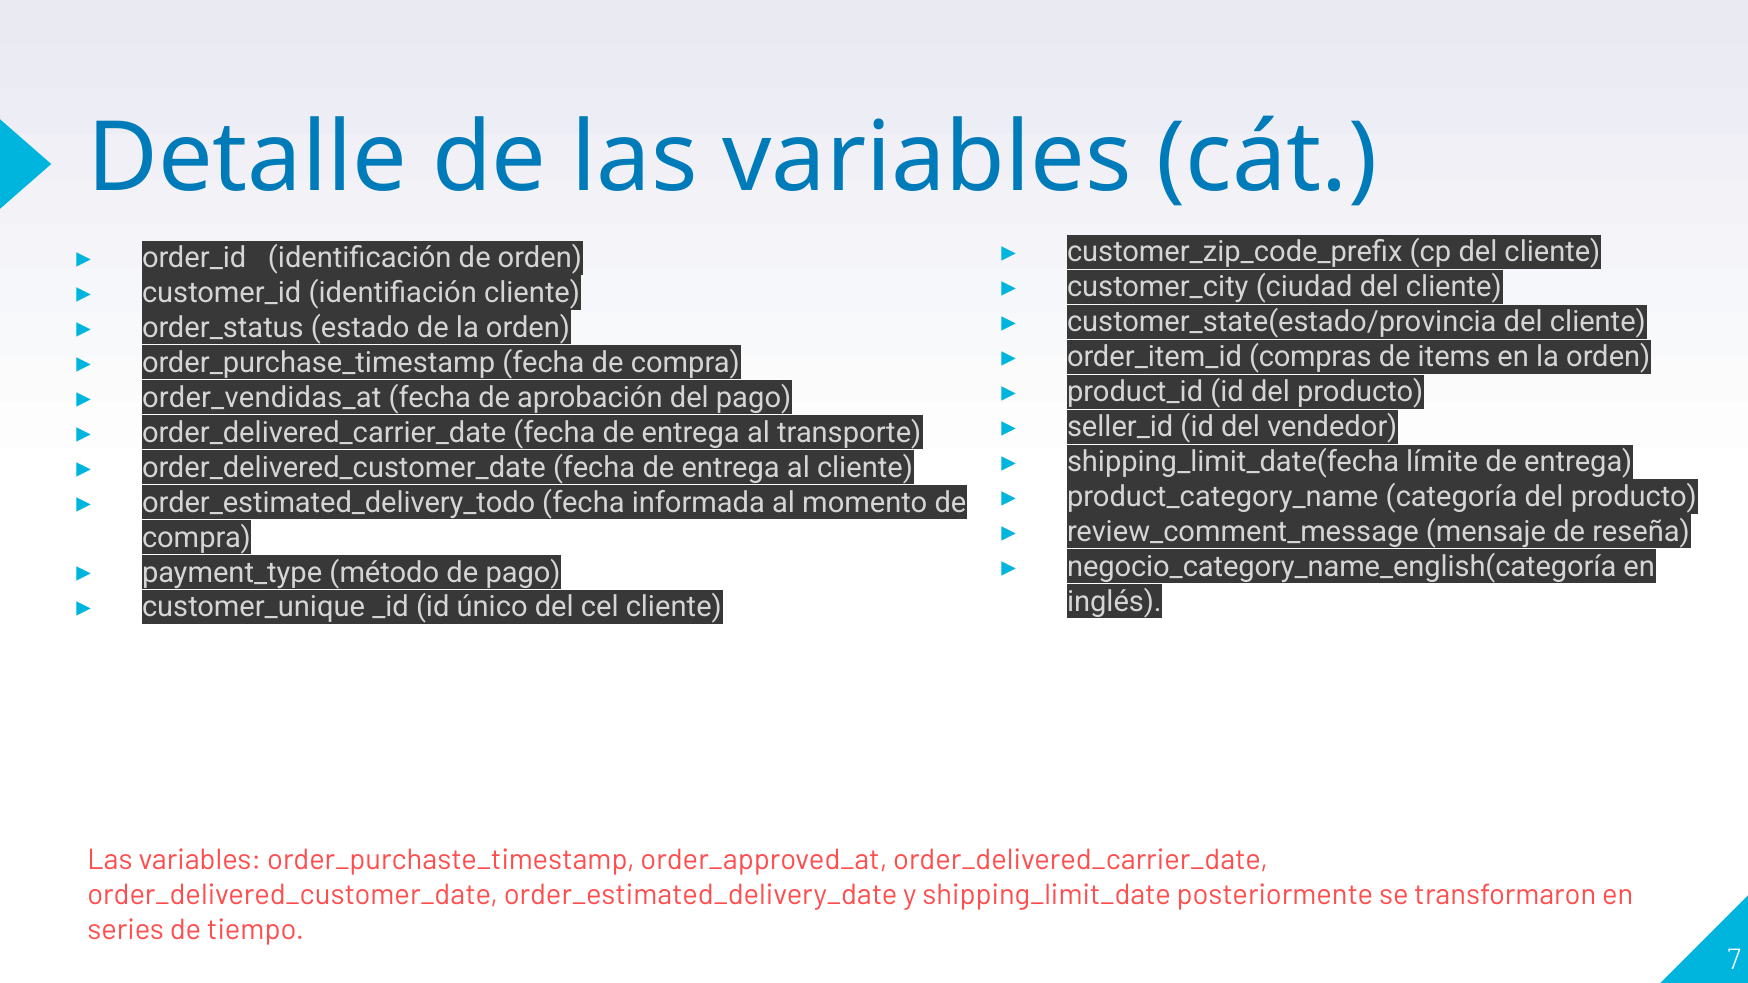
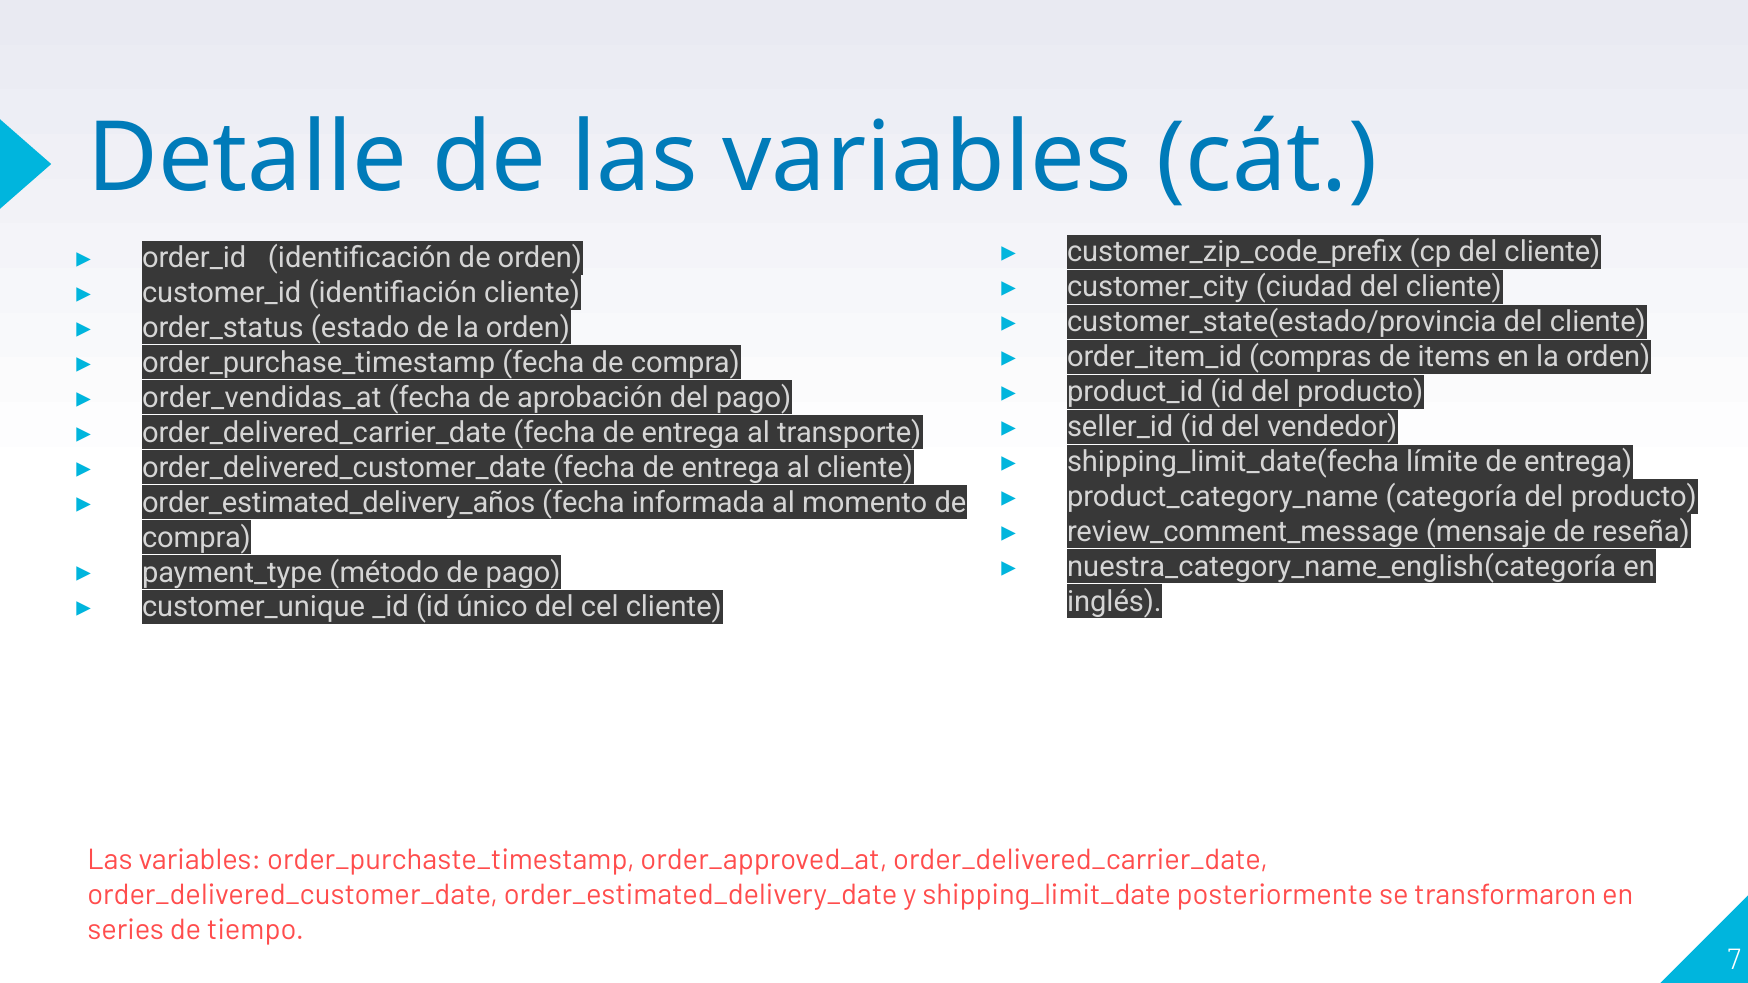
order_estimated_delivery_todo: order_estimated_delivery_todo -> order_estimated_delivery_años
negocio_category_name_english(categoría: negocio_category_name_english(categoría -> nuestra_category_name_english(categoría
